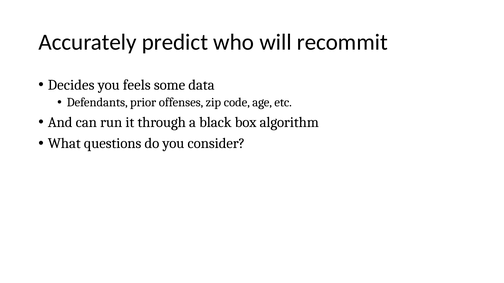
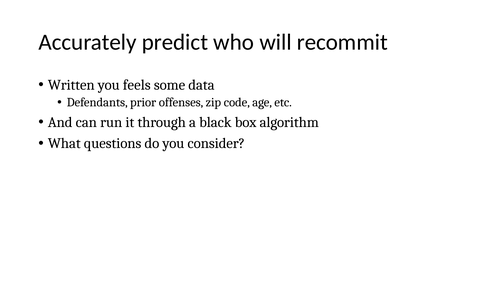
Decides: Decides -> Written
